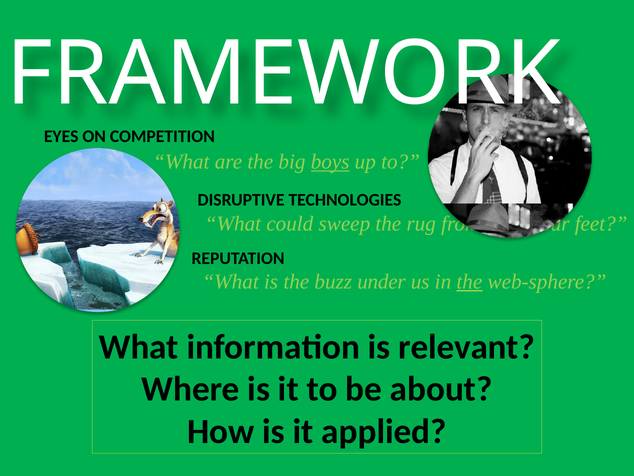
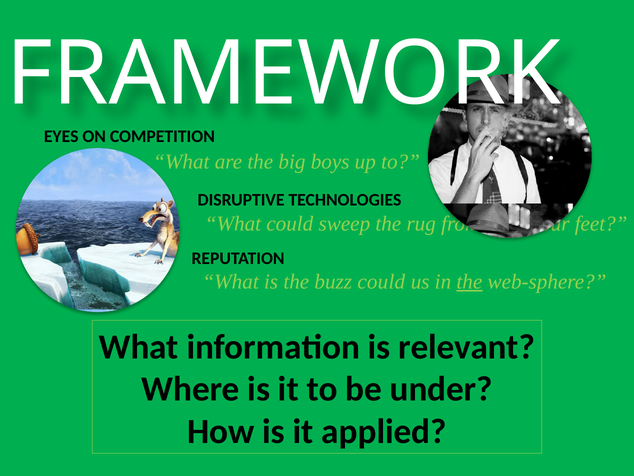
boys underline: present -> none
buzz under: under -> could
be about: about -> under
